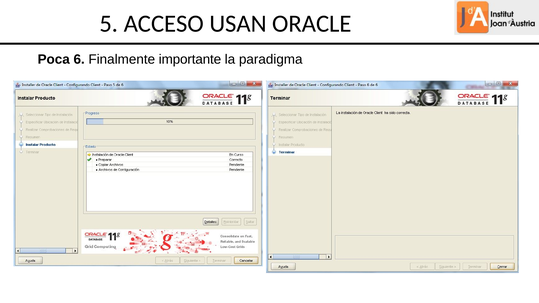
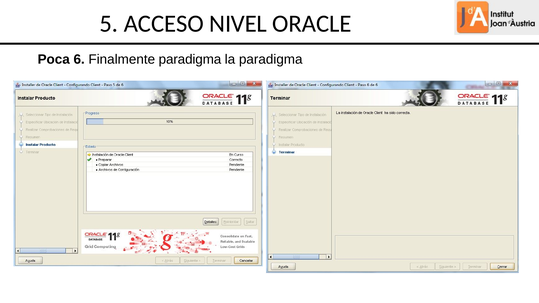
USAN: USAN -> NIVEL
Finalmente importante: importante -> paradigma
